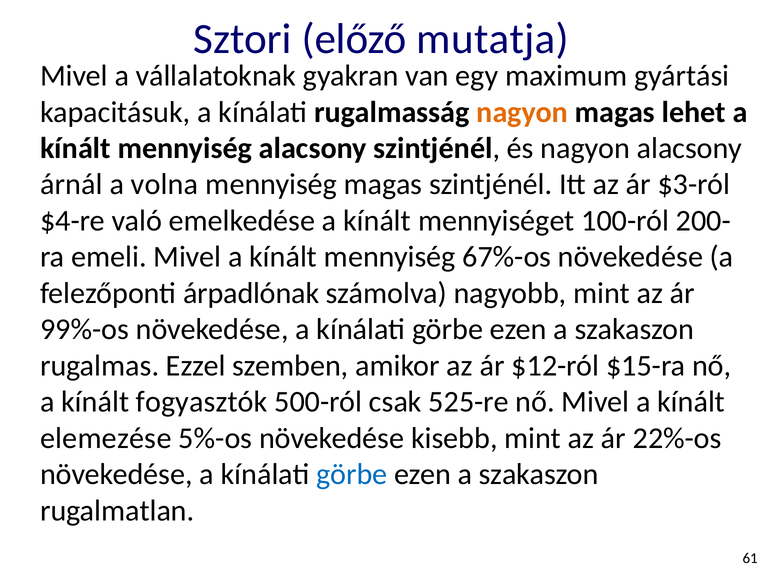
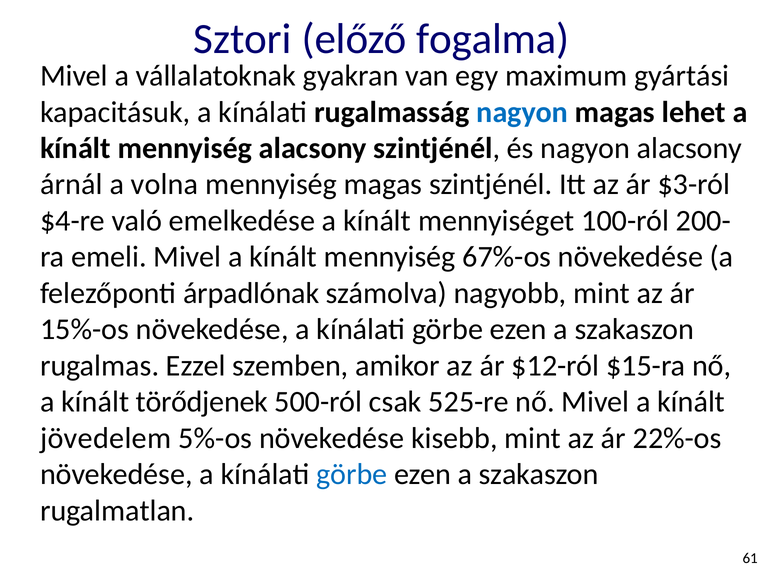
mutatja: mutatja -> fogalma
nagyon at (522, 112) colour: orange -> blue
99%-os: 99%-os -> 15%-os
fogyasztók: fogyasztók -> törődjenek
elemezése: elemezése -> jövedelem
